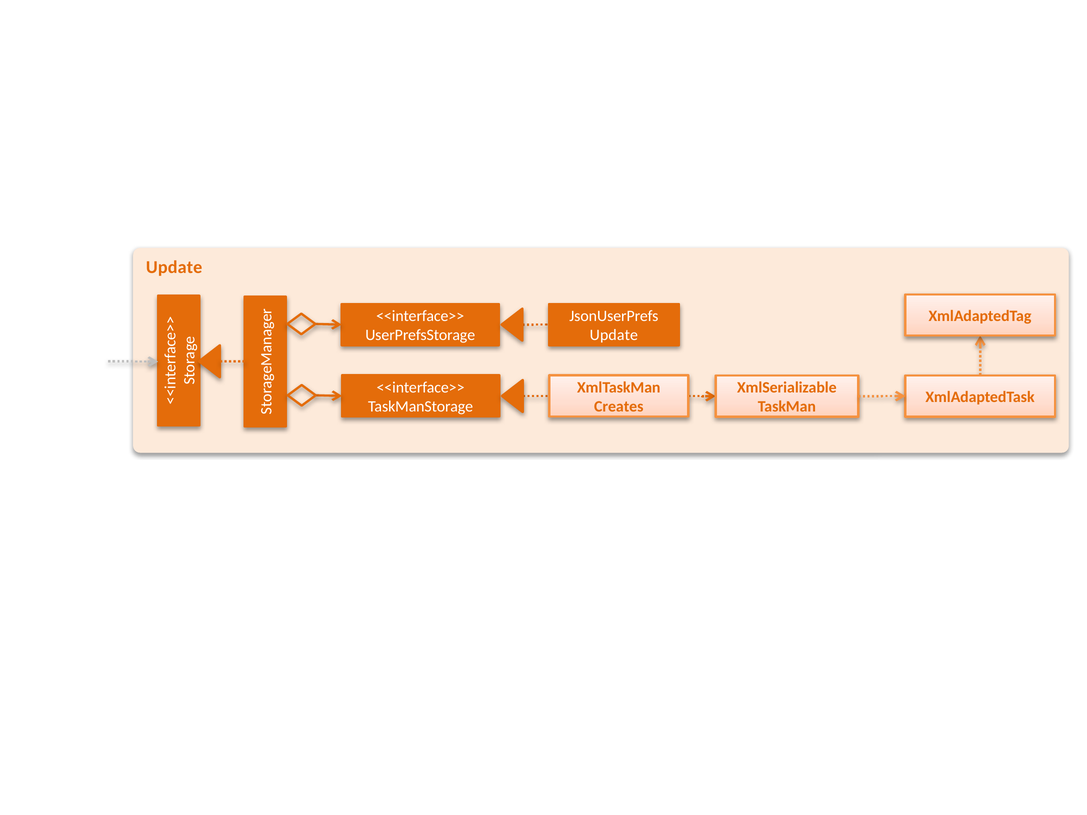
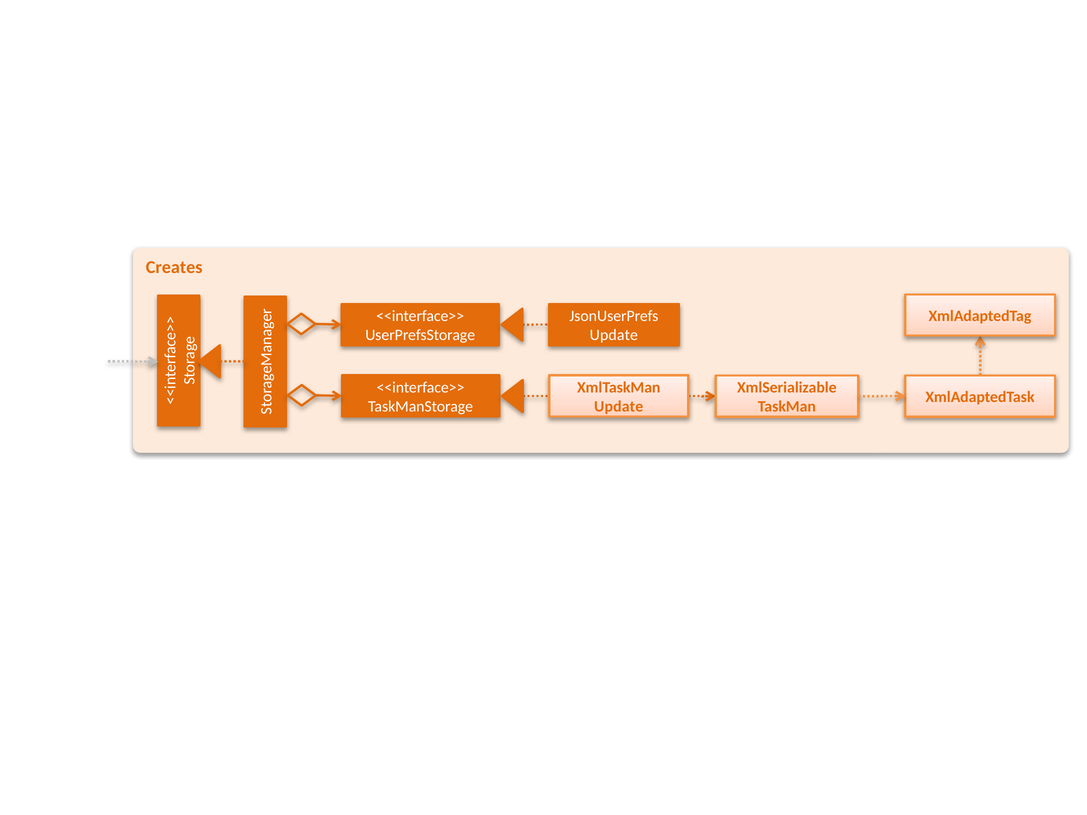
Update at (174, 268): Update -> Creates
Creates at (619, 407): Creates -> Update
